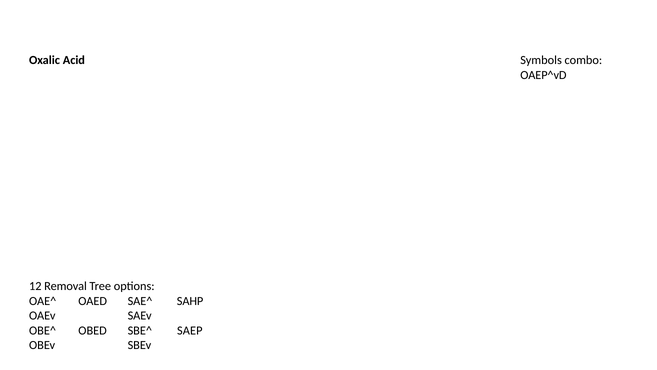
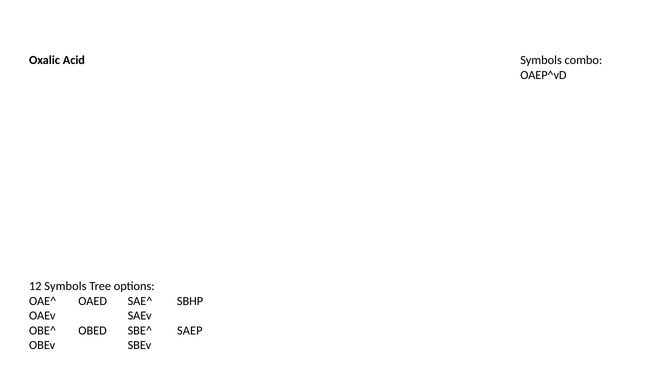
12 Removal: Removal -> Symbols
SAHP: SAHP -> SBHP
